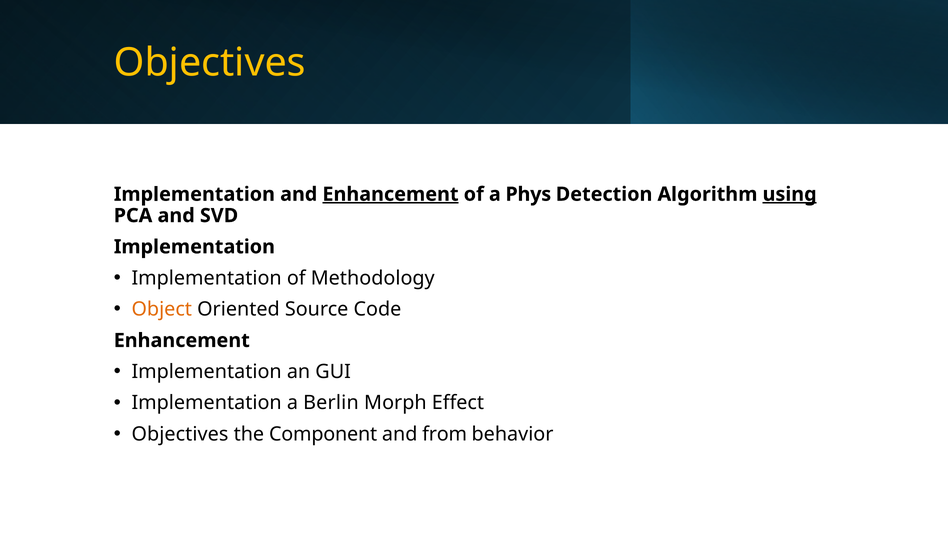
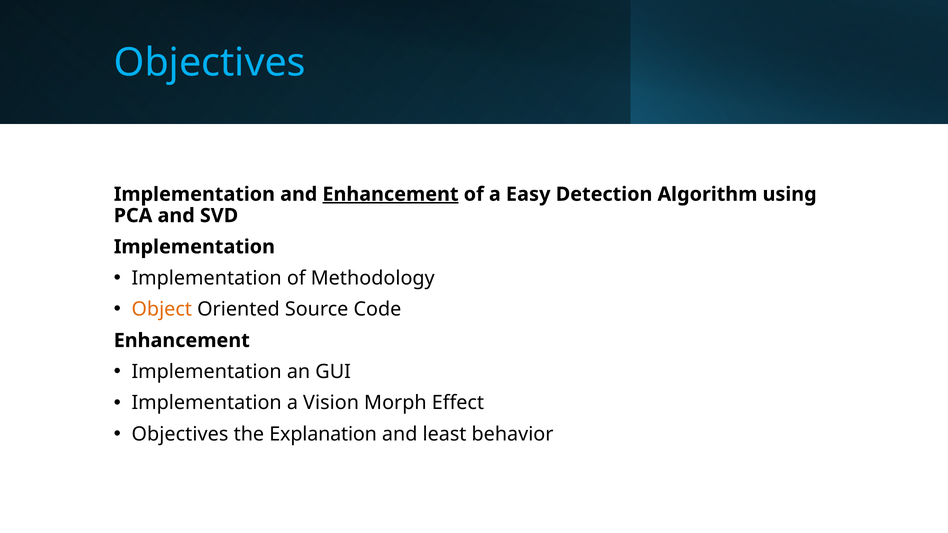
Objectives at (210, 63) colour: yellow -> light blue
Phys: Phys -> Easy
using underline: present -> none
Berlin: Berlin -> Vision
Component: Component -> Explanation
from: from -> least
